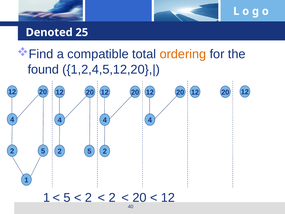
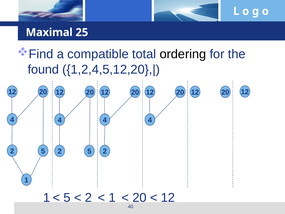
Denoted: Denoted -> Maximal
ordering colour: orange -> black
2 at (112, 198): 2 -> 1
